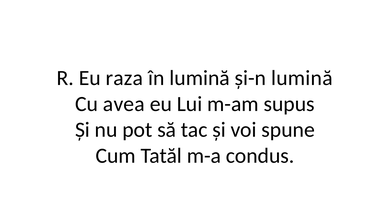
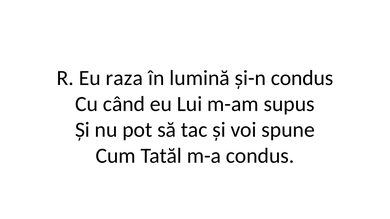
și-n lumină: lumină -> condus
avea: avea -> când
